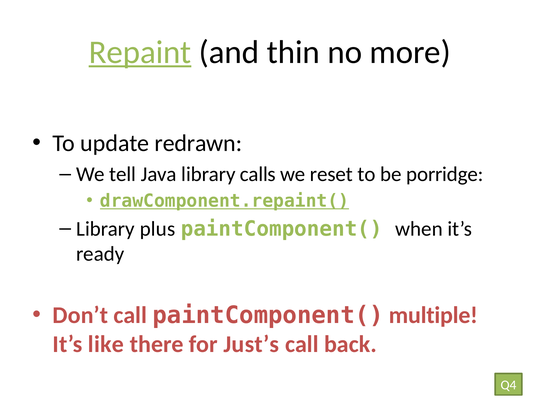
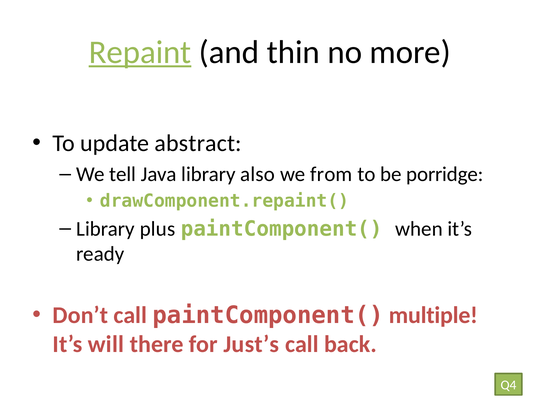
redrawn: redrawn -> abstract
calls: calls -> also
reset: reset -> from
drawComponent.repaint( underline: present -> none
like: like -> will
